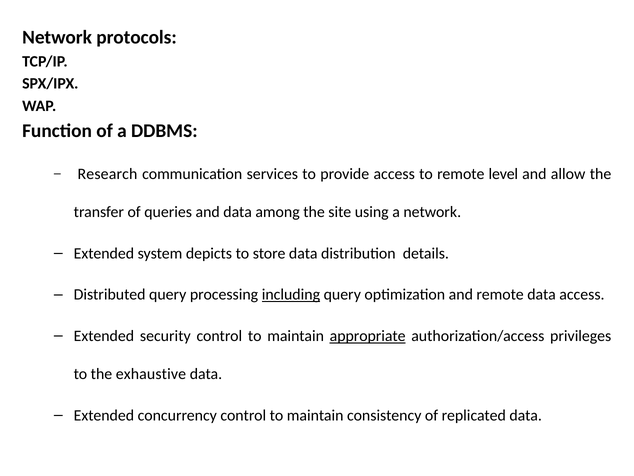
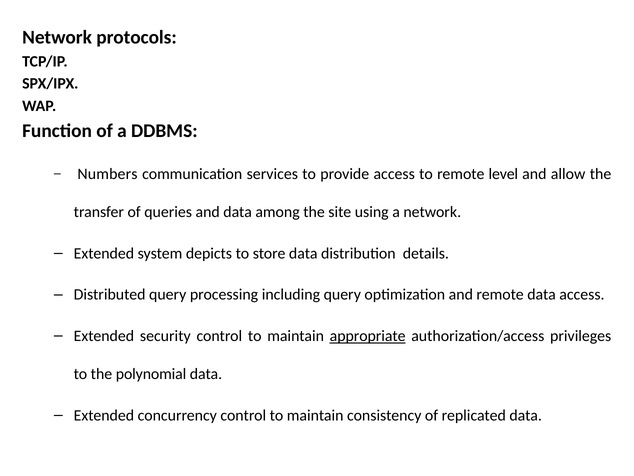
Research: Research -> Numbers
including underline: present -> none
exhaustive: exhaustive -> polynomial
